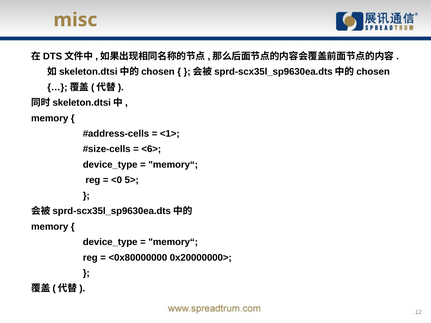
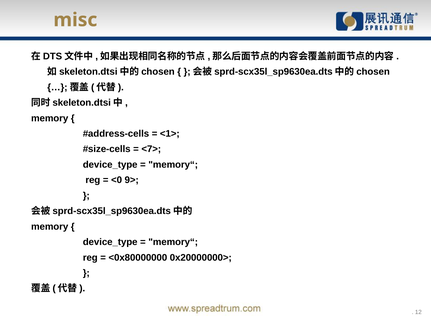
<6>: <6> -> <7>
5>: 5> -> 9>
